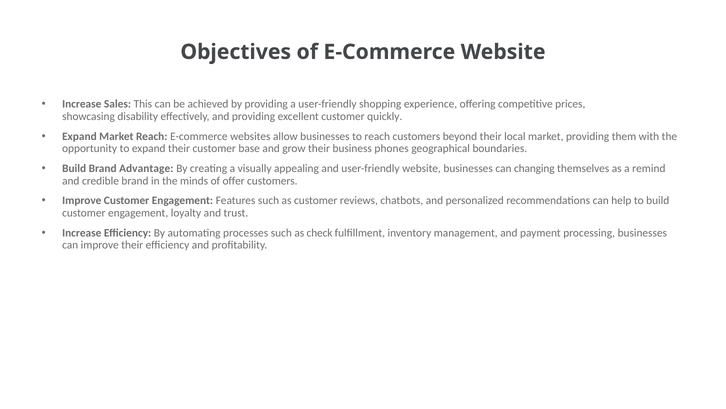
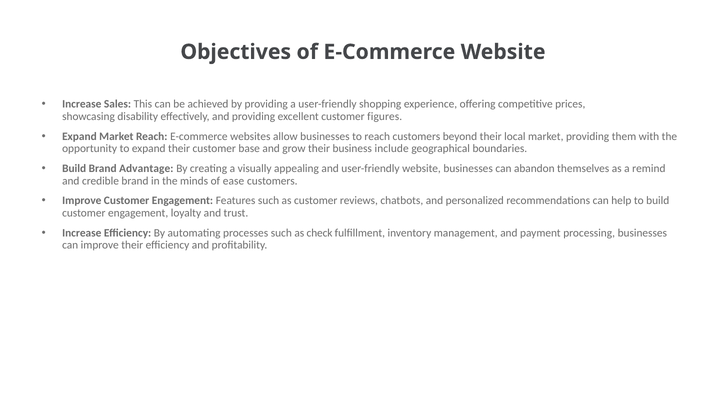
quickly: quickly -> figures
phones: phones -> include
changing: changing -> abandon
offer: offer -> ease
